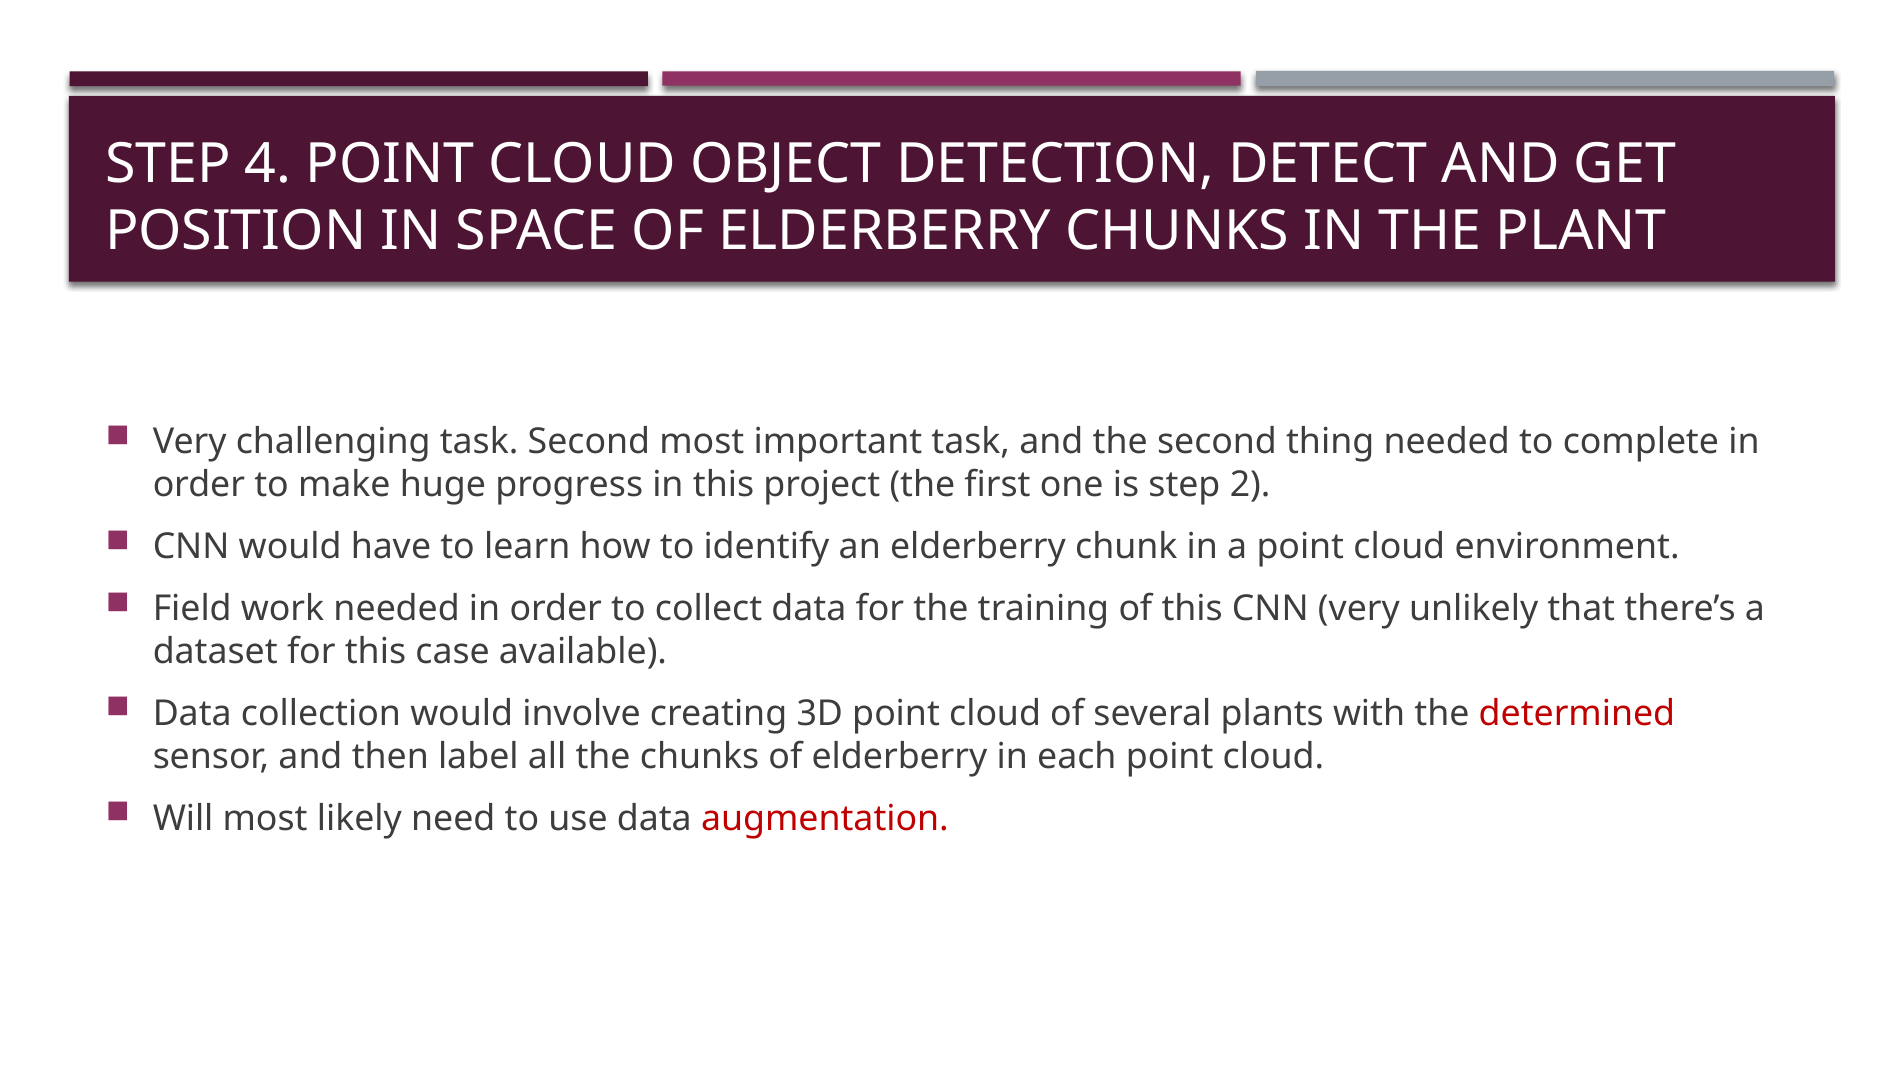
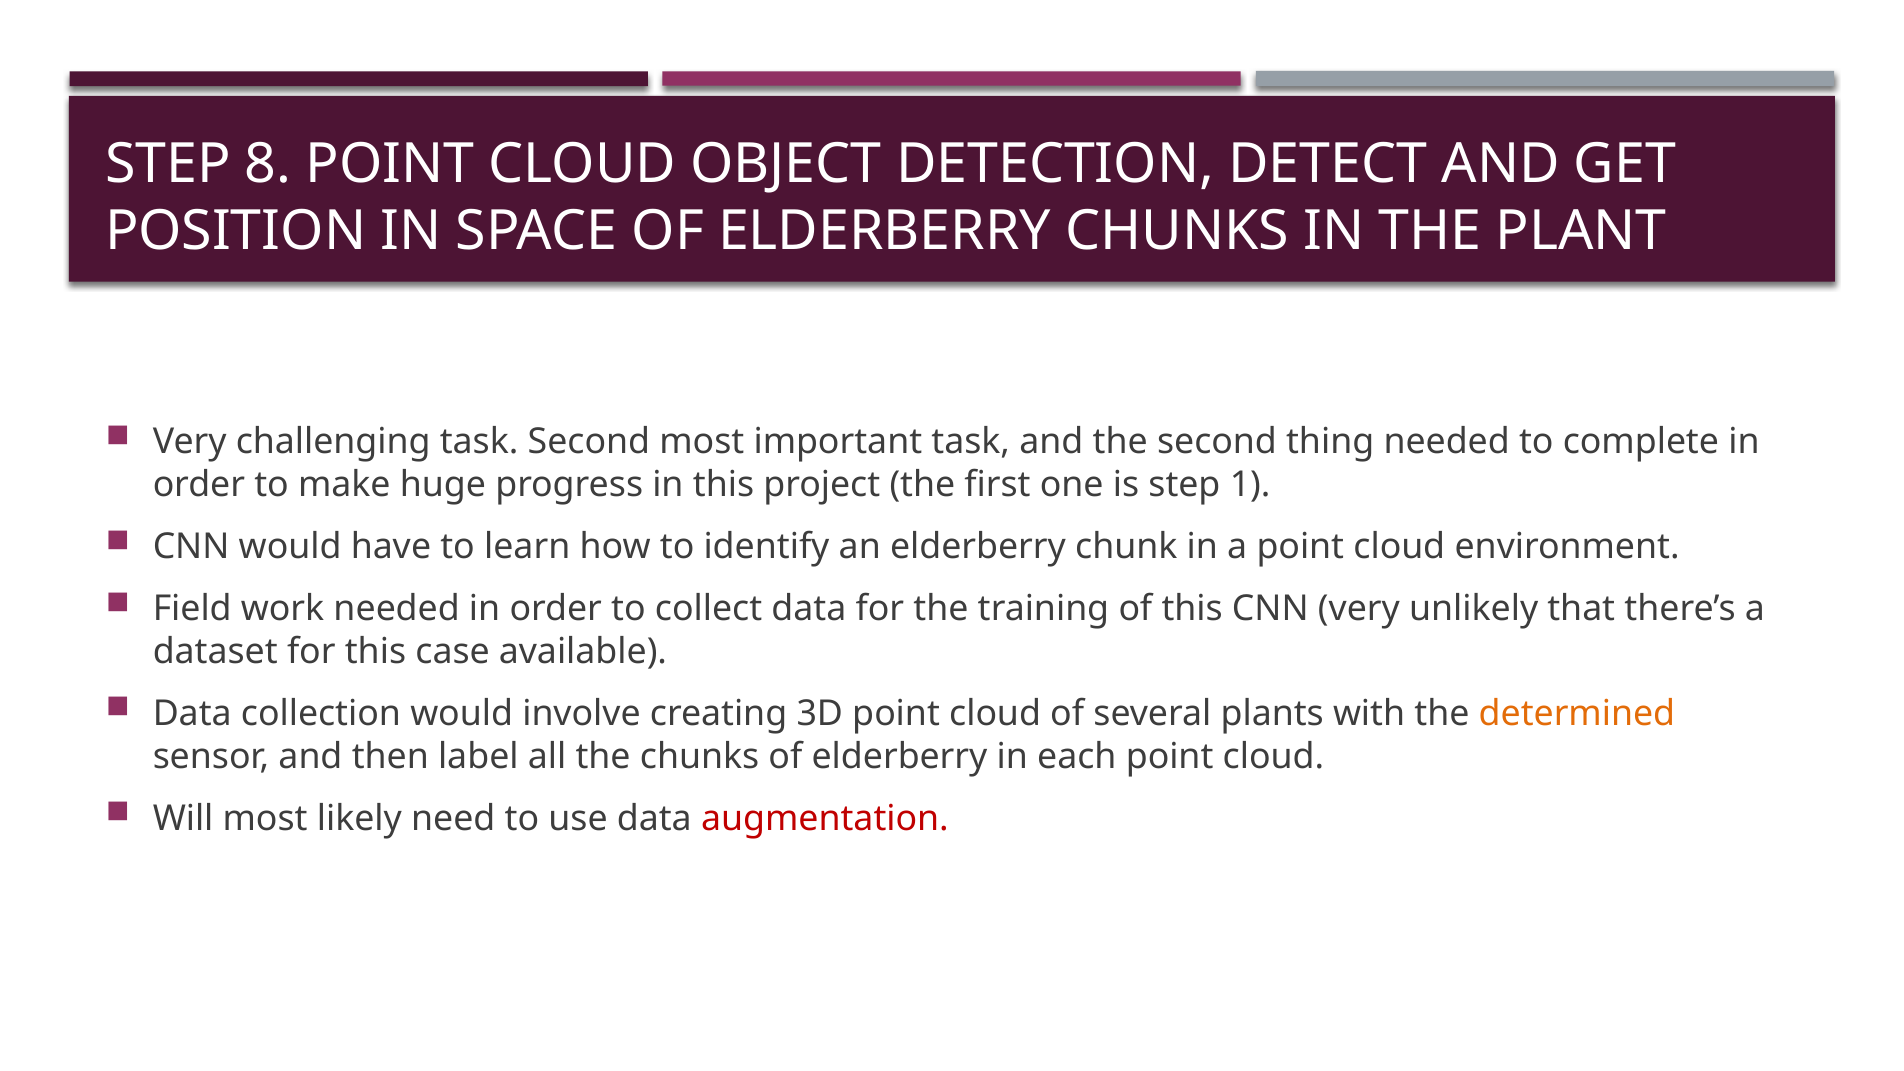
4: 4 -> 8
2: 2 -> 1
determined colour: red -> orange
